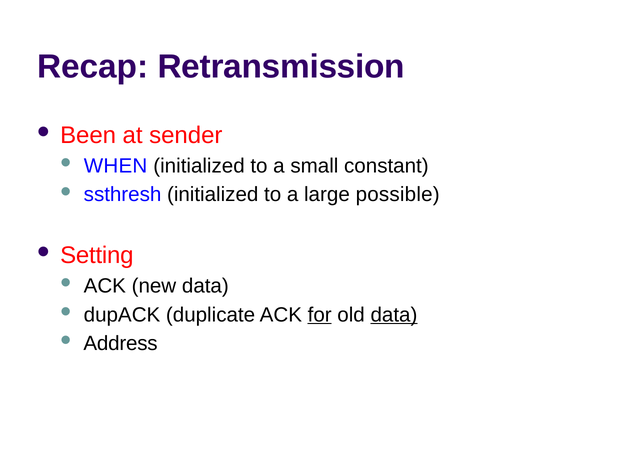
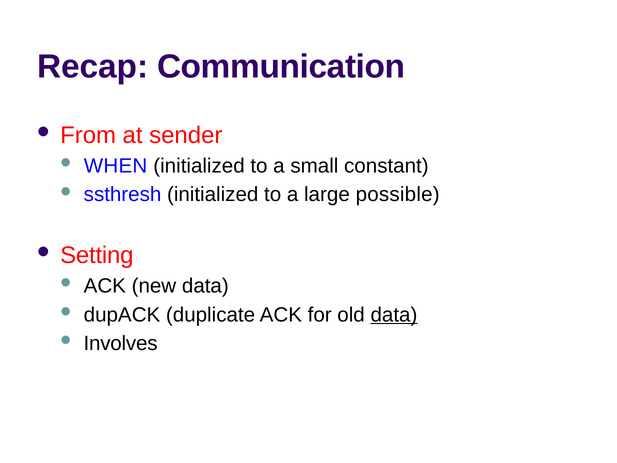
Retransmission: Retransmission -> Communication
Been: Been -> From
for underline: present -> none
Address: Address -> Involves
